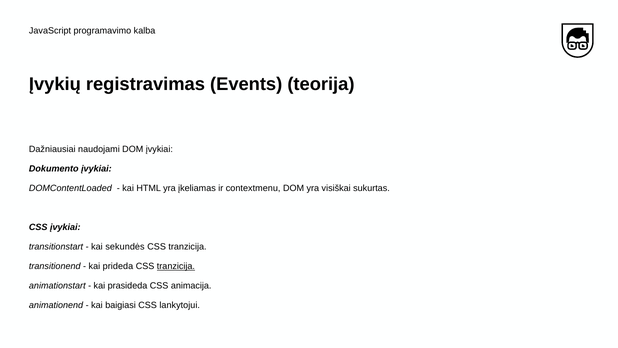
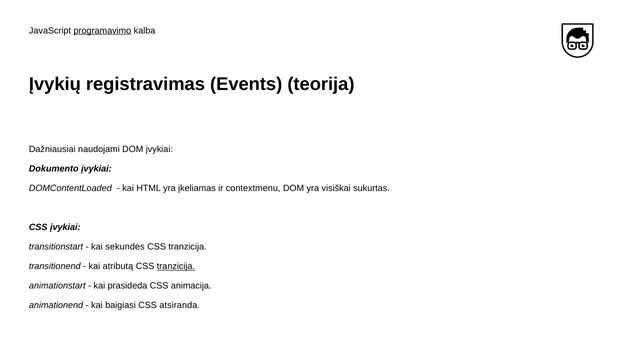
programavimo underline: none -> present
prideda: prideda -> atributą
lankytojui: lankytojui -> atsiranda
